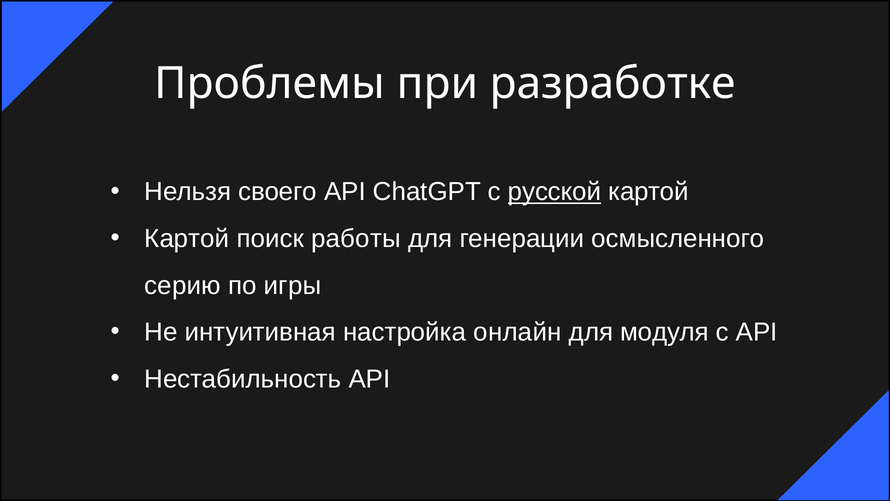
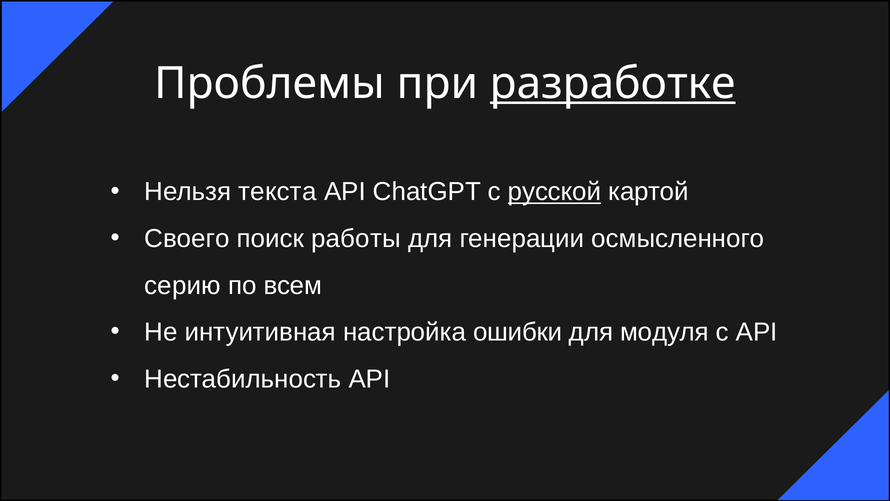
разработке underline: none -> present
своего: своего -> текста
Картой at (187, 238): Картой -> Своего
игры: игры -> всем
онлайн: онлайн -> ошибки
